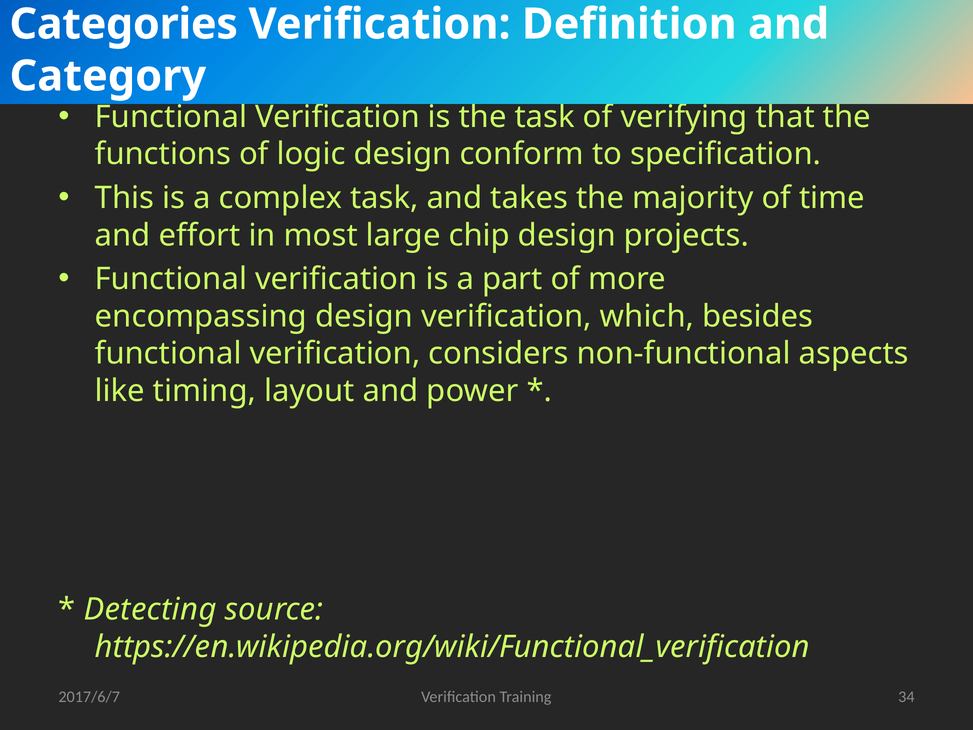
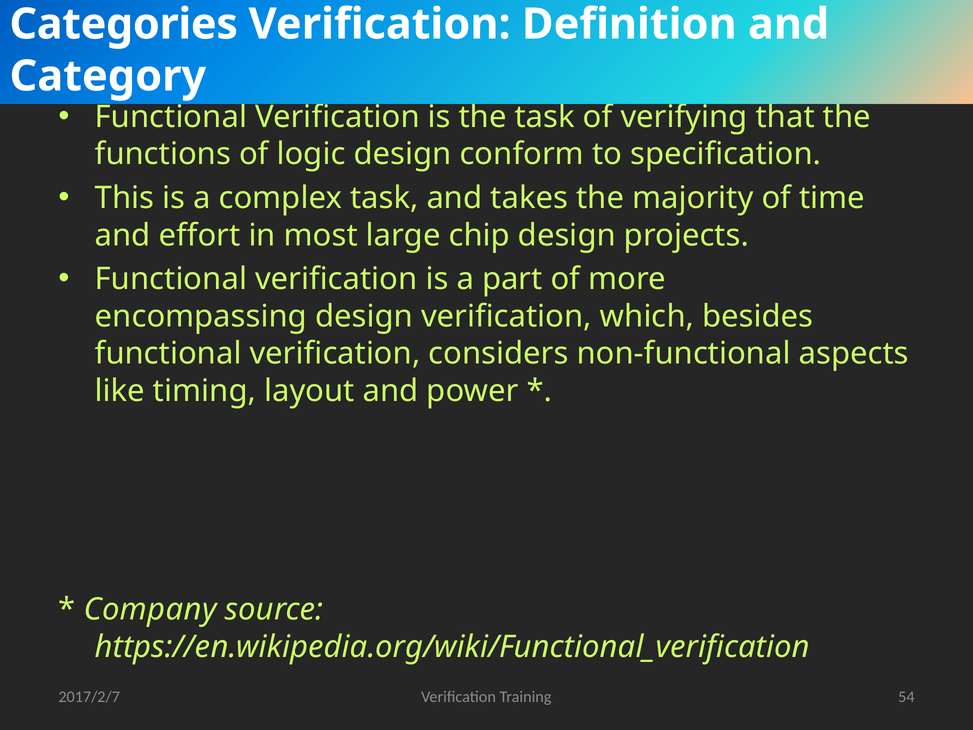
Detecting: Detecting -> Company
2017/6/7: 2017/6/7 -> 2017/2/7
34: 34 -> 54
